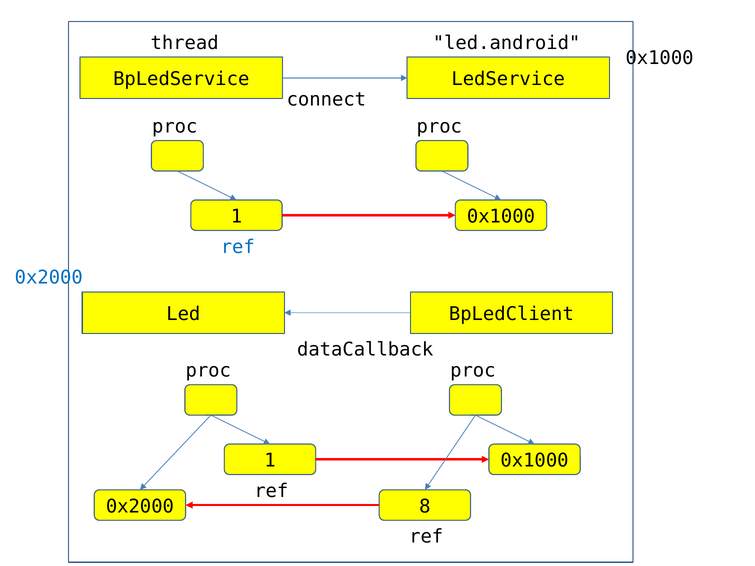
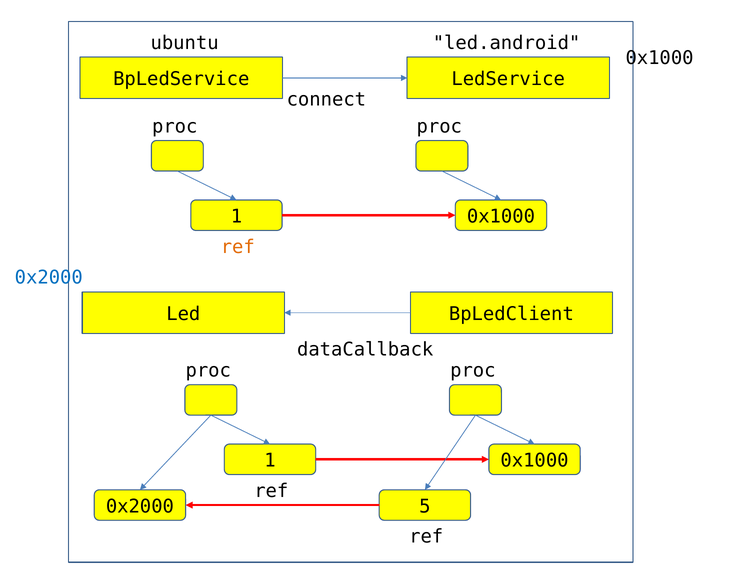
thread: thread -> ubuntu
ref at (238, 247) colour: blue -> orange
8: 8 -> 5
